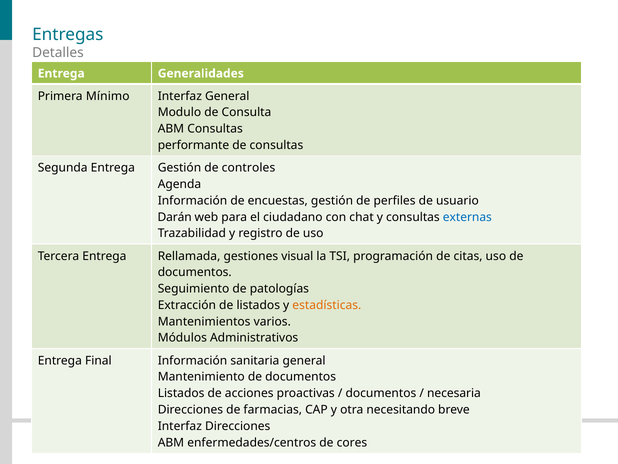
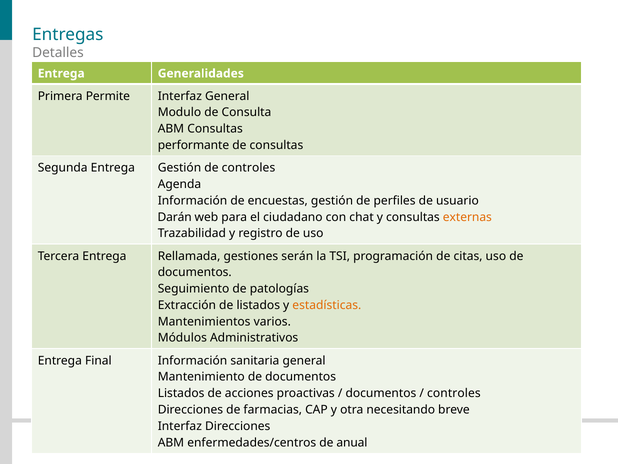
Mínimo: Mínimo -> Permite
externas colour: blue -> orange
visual: visual -> serán
necesaria at (454, 393): necesaria -> controles
cores: cores -> anual
